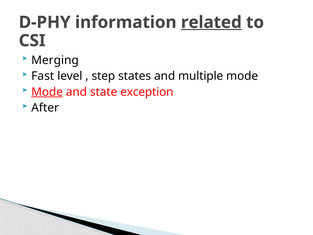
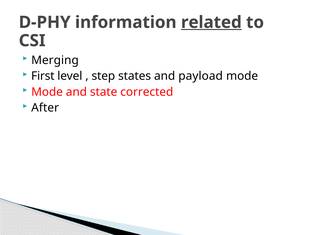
Fast: Fast -> First
multiple: multiple -> payload
Mode at (47, 92) underline: present -> none
exception: exception -> corrected
